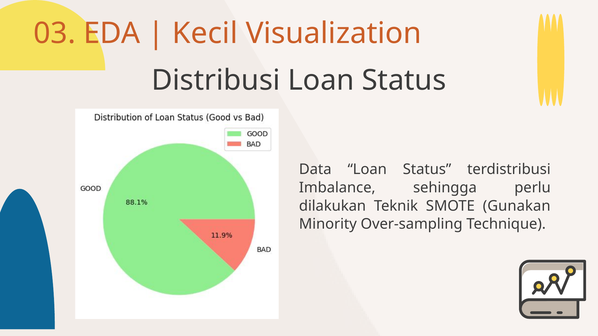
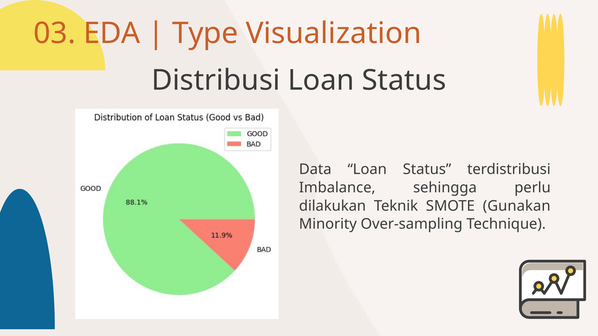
Kecil: Kecil -> Type
